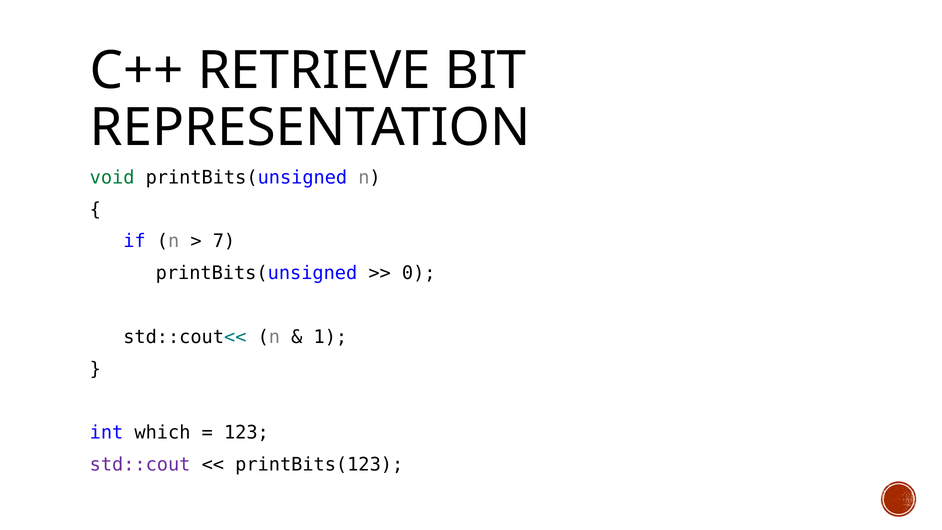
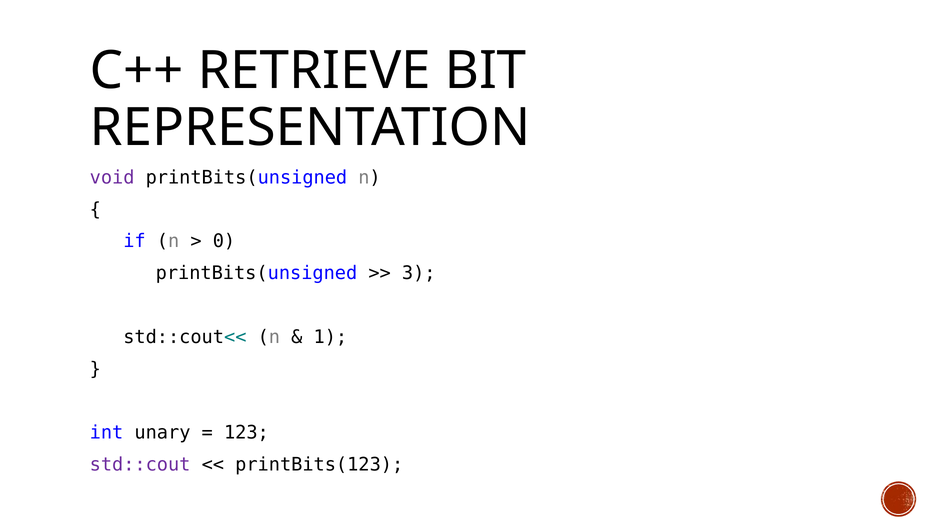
void colour: green -> purple
7: 7 -> 0
0: 0 -> 3
which: which -> unary
